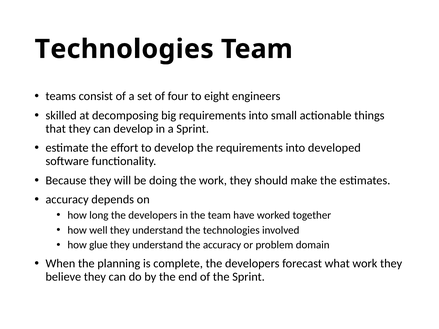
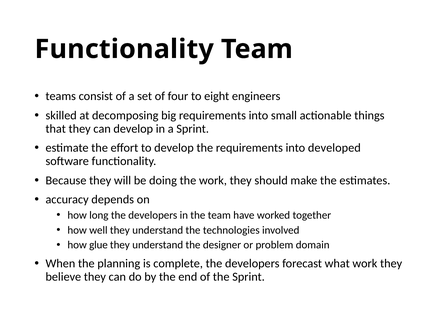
Technologies at (124, 49): Technologies -> Functionality
the accuracy: accuracy -> designer
